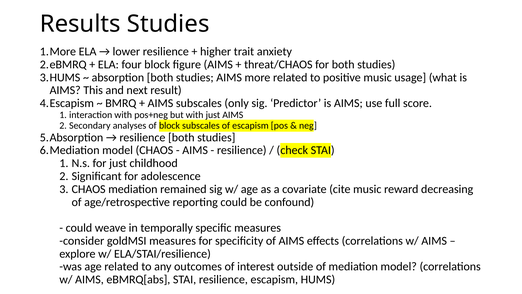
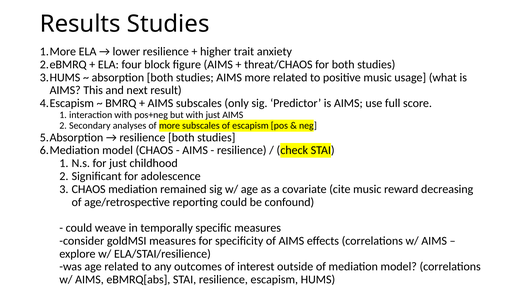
of block: block -> more
